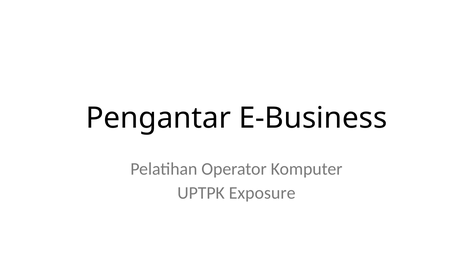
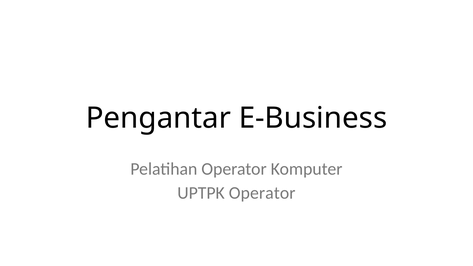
UPTPK Exposure: Exposure -> Operator
